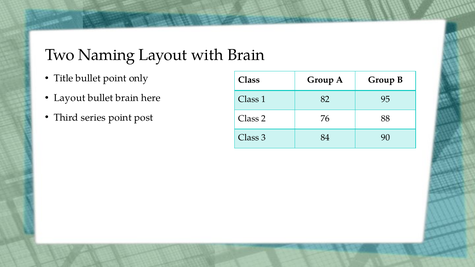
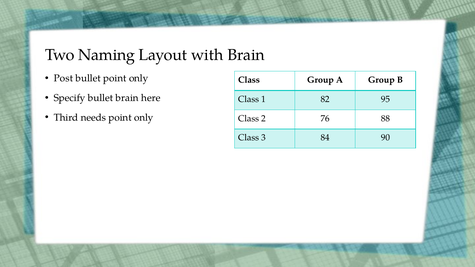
Title: Title -> Post
Layout at (70, 98): Layout -> Specify
series: series -> needs
post at (144, 118): post -> only
